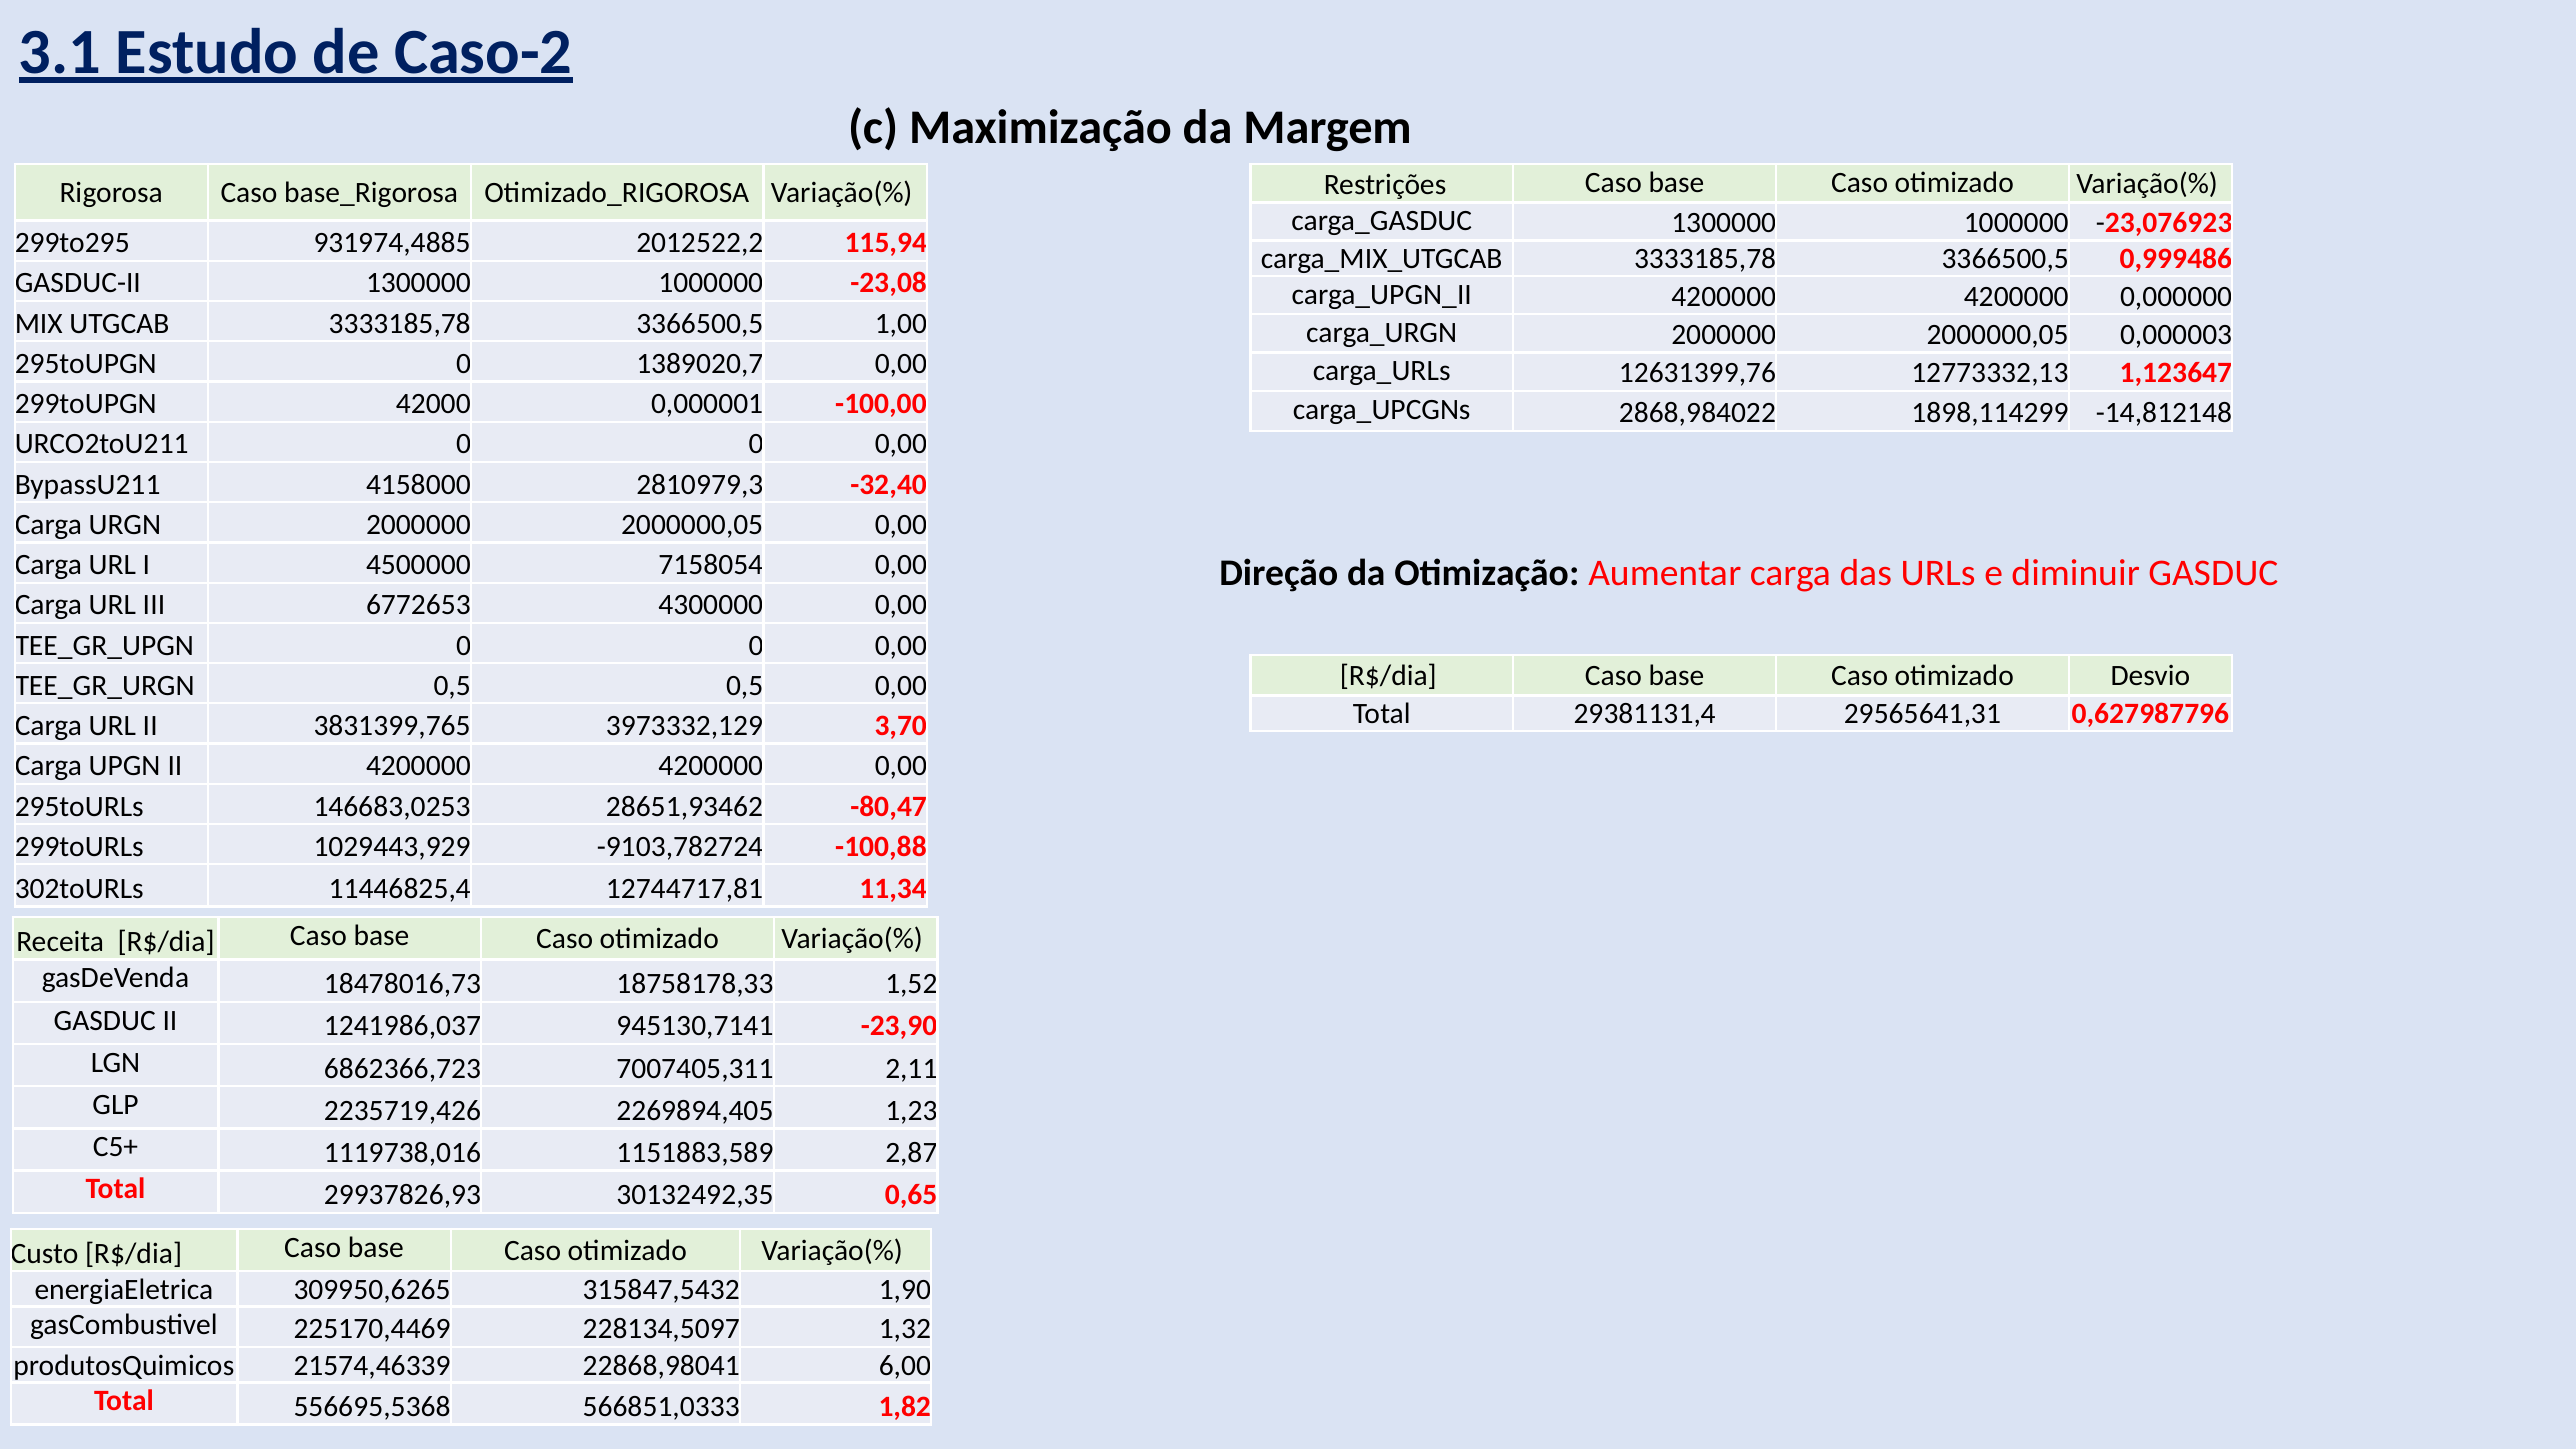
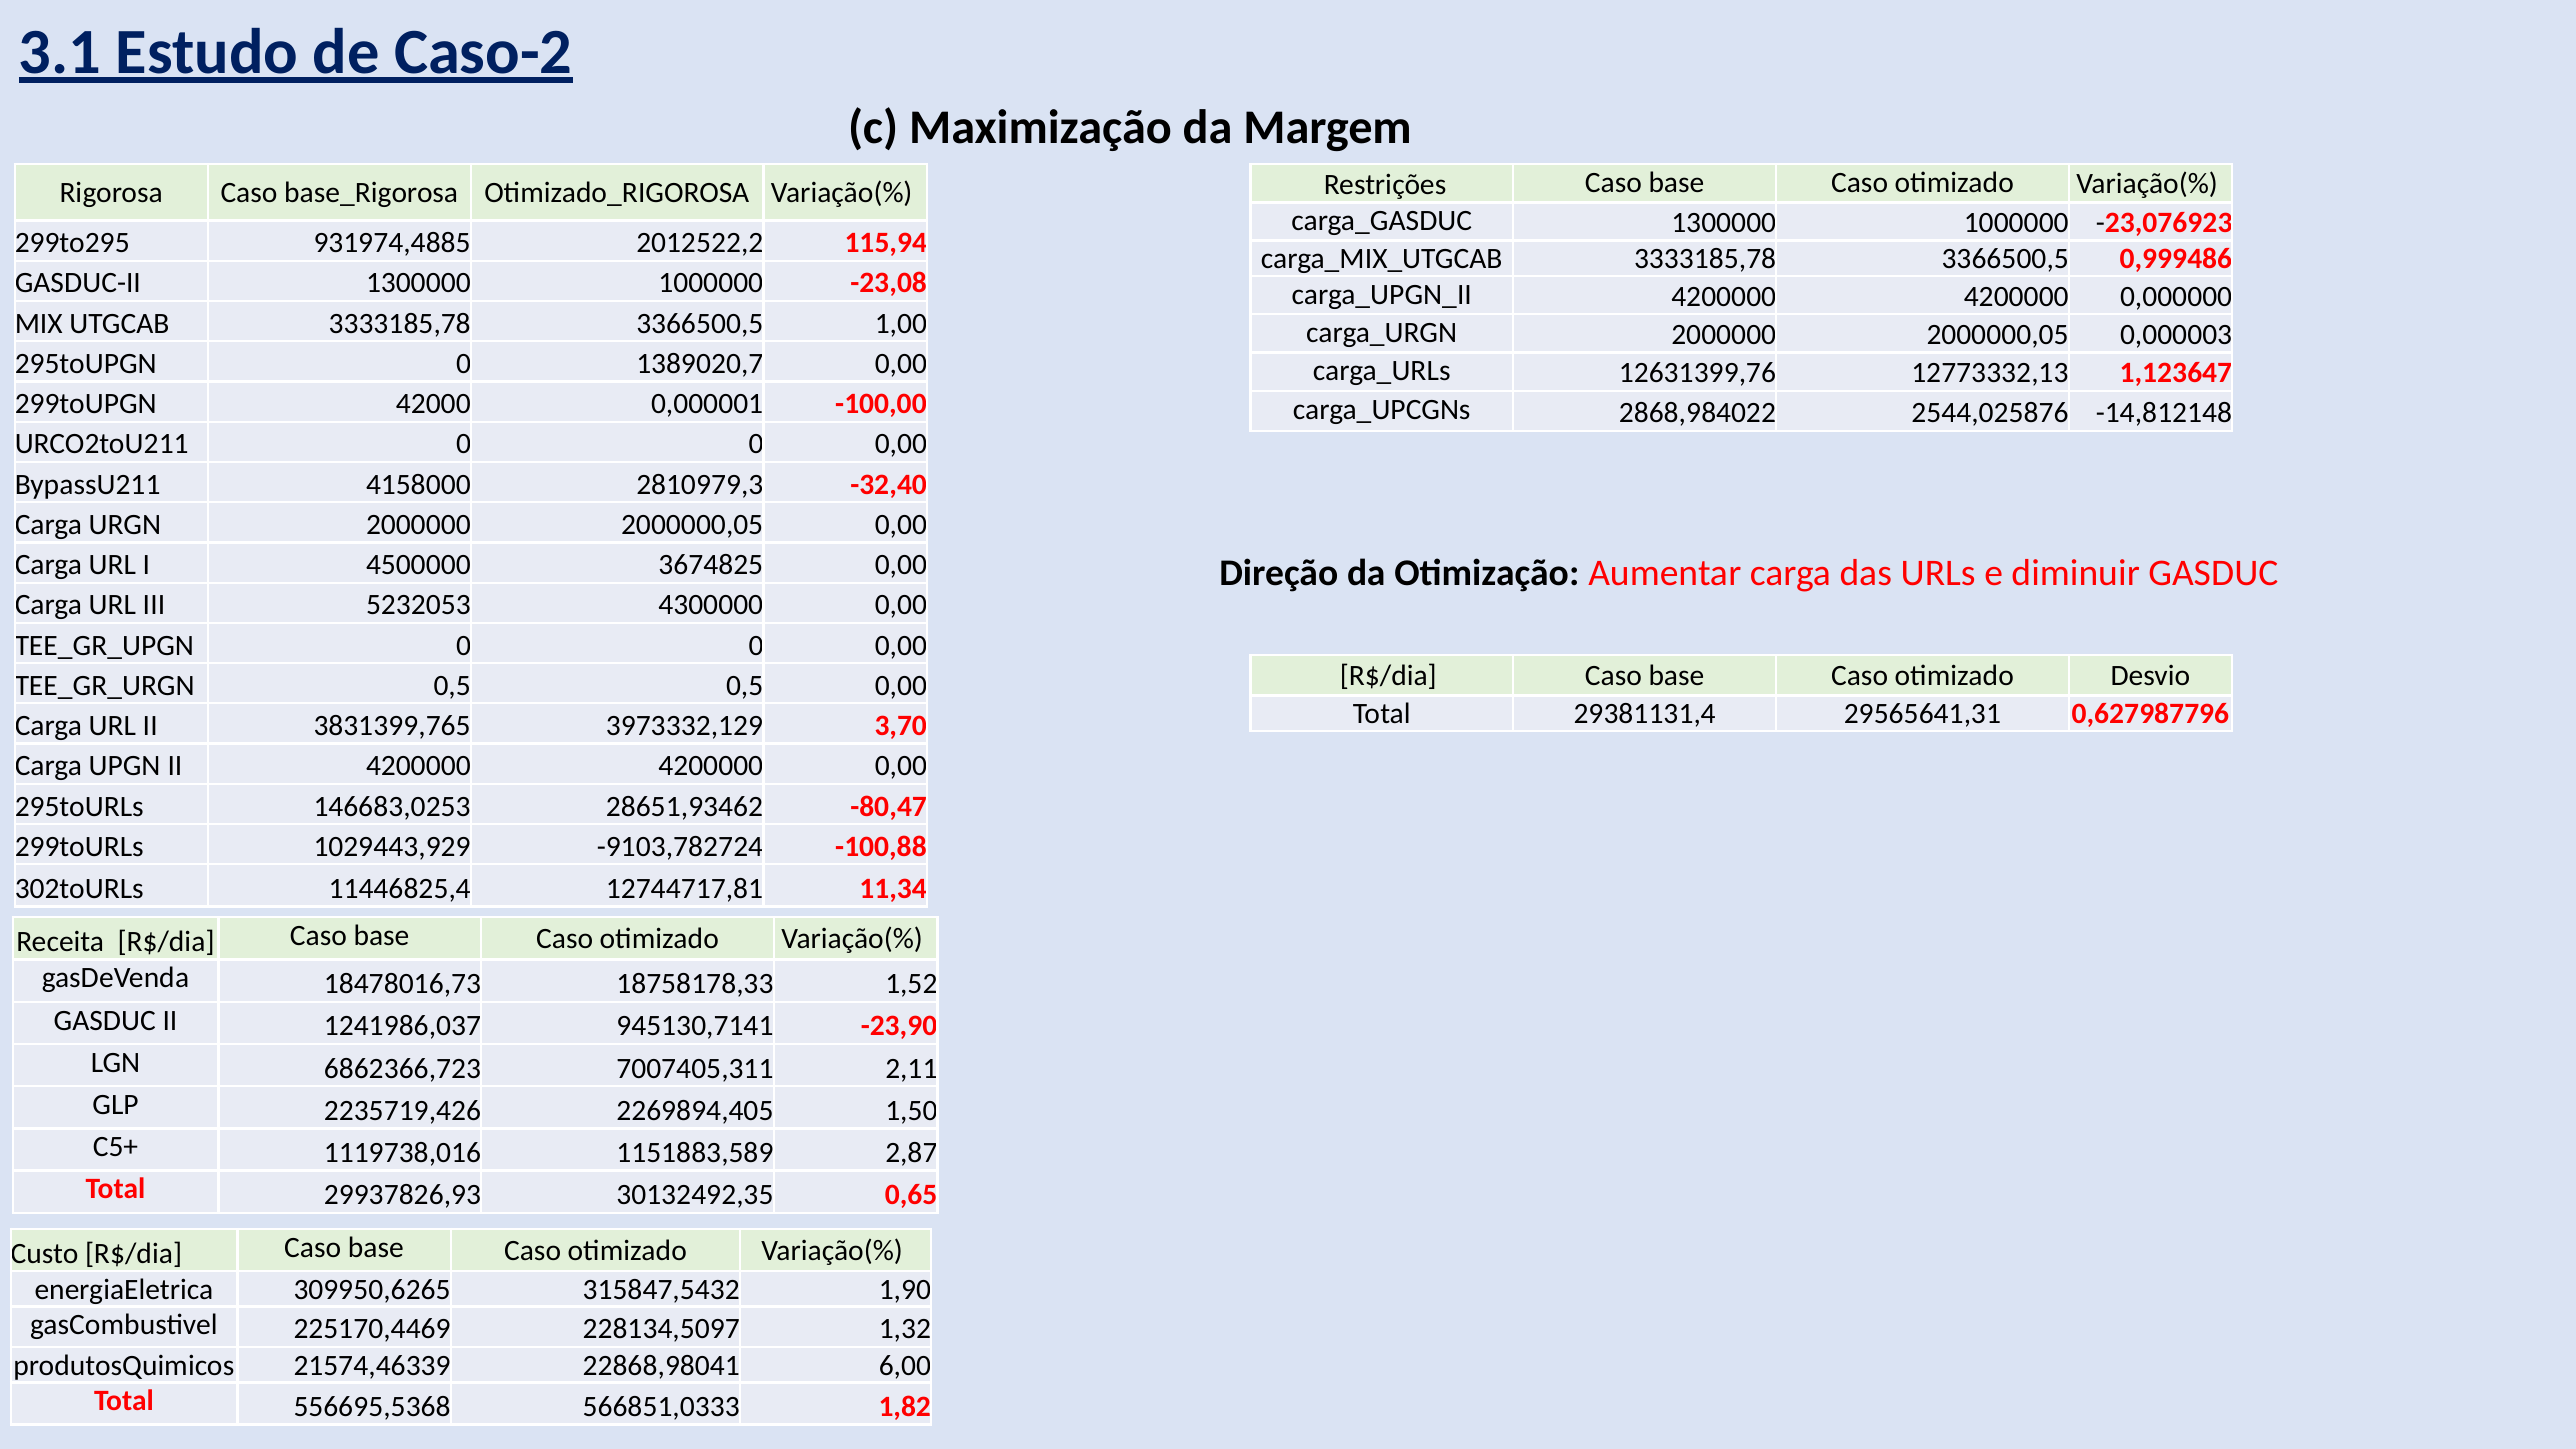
1898,114299: 1898,114299 -> 2544,025876
7158054: 7158054 -> 3674825
6772653: 6772653 -> 5232053
1,23: 1,23 -> 1,50
